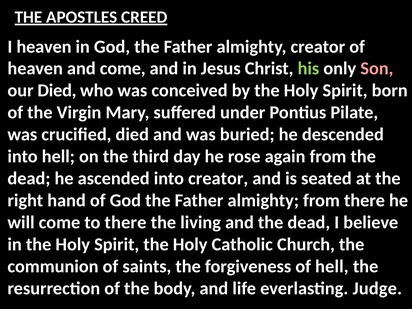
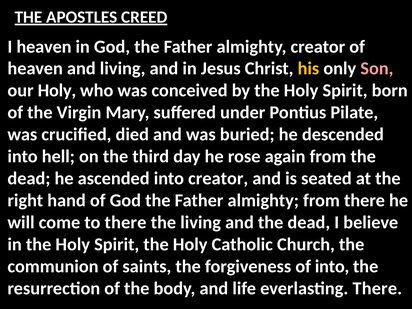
and come: come -> living
his colour: light green -> yellow
our Died: Died -> Holy
of hell: hell -> into
everlasting Judge: Judge -> There
